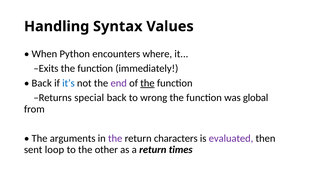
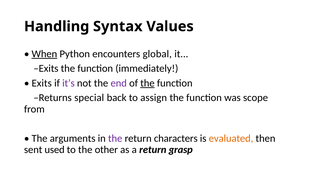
When underline: none -> present
where: where -> global
Back at (42, 83): Back -> Exits
it’s colour: blue -> purple
wrong: wrong -> assign
global: global -> scope
evaluated colour: purple -> orange
loop: loop -> used
times: times -> grasp
